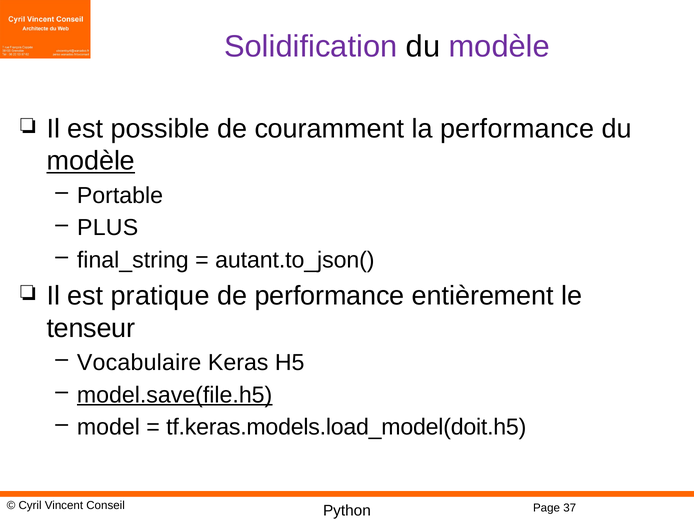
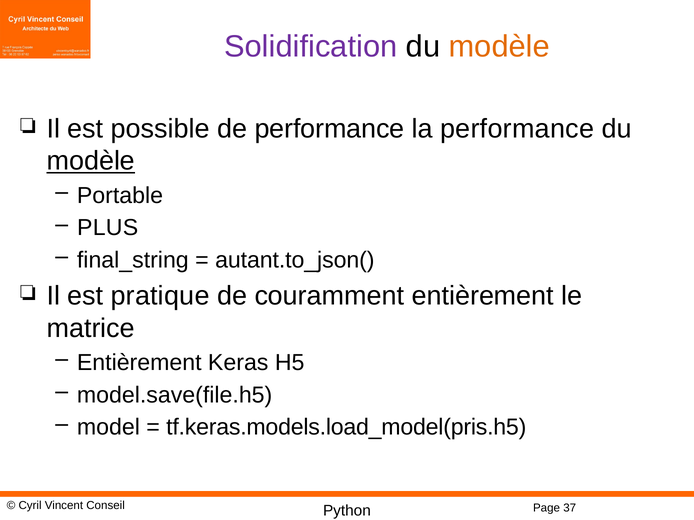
modèle at (499, 47) colour: purple -> orange
de couramment: couramment -> performance
de performance: performance -> couramment
tenseur: tenseur -> matrice
Vocabulaire at (139, 363): Vocabulaire -> Entièrement
model.save(file.h5 underline: present -> none
tf.keras.models.load_model(doit.h5: tf.keras.models.load_model(doit.h5 -> tf.keras.models.load_model(pris.h5
